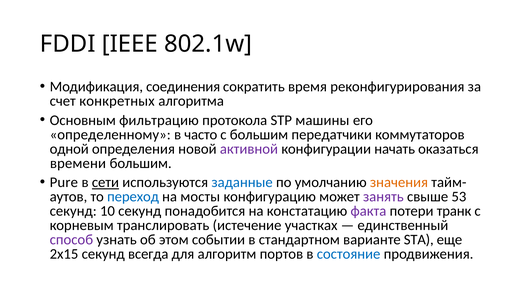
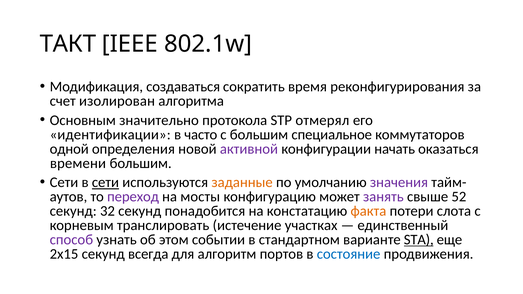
FDDI: FDDI -> ТАКТ
соединения: соединения -> создаваться
конкретных: конкретных -> изолирован
фильтрацию: фильтрацию -> значительно
машины: машины -> отмерял
определенному: определенному -> идентификации
передатчики: передатчики -> специальное
Pure: Pure -> Cети
заданные colour: blue -> orange
значения colour: orange -> purple
переход colour: blue -> purple
53: 53 -> 52
10: 10 -> 32
факта colour: purple -> orange
транк: транк -> слота
STA underline: none -> present
